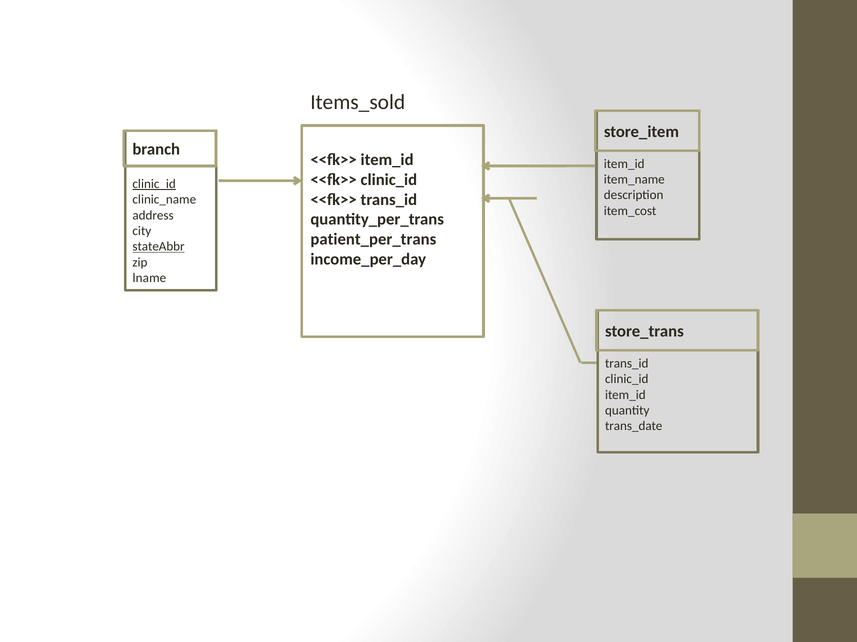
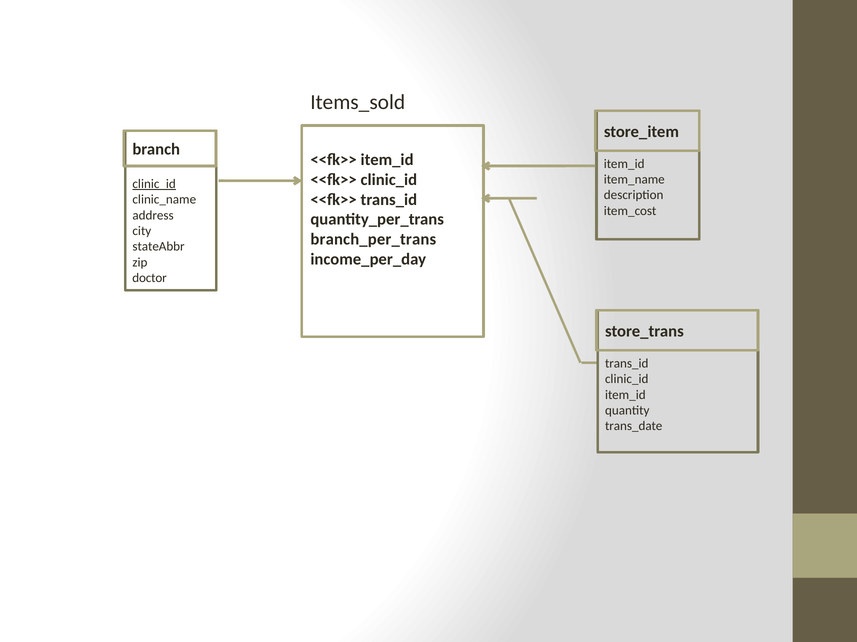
patient_per_trans: patient_per_trans -> branch_per_trans
stateAbbr underline: present -> none
lname: lname -> doctor
